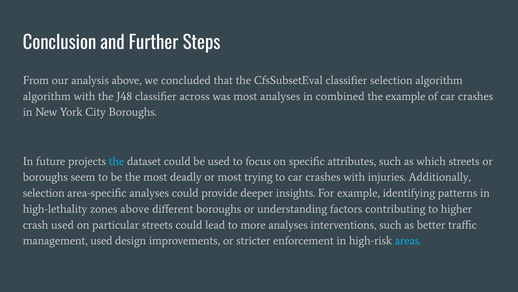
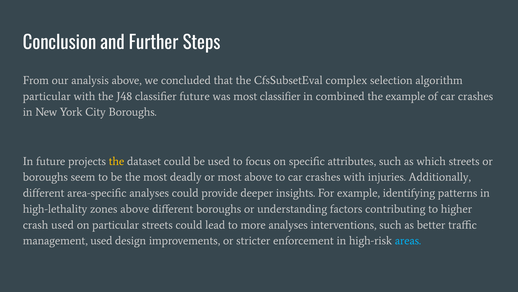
CfsSubsetEval classifier: classifier -> complex
algorithm at (47, 96): algorithm -> particular
classifier across: across -> future
most analyses: analyses -> classifier
the at (116, 161) colour: light blue -> yellow
most trying: trying -> above
selection at (44, 193): selection -> different
